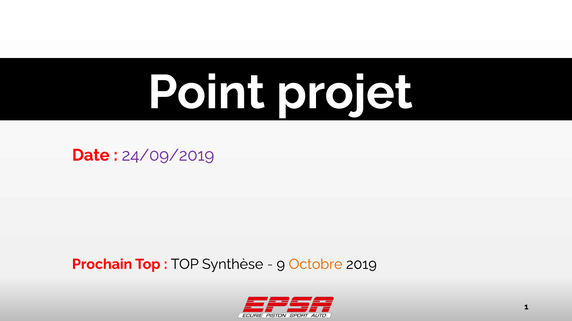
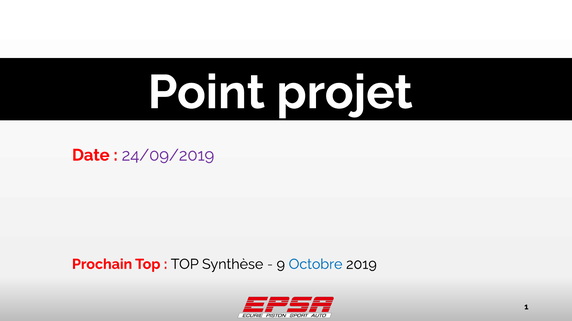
Octobre colour: orange -> blue
